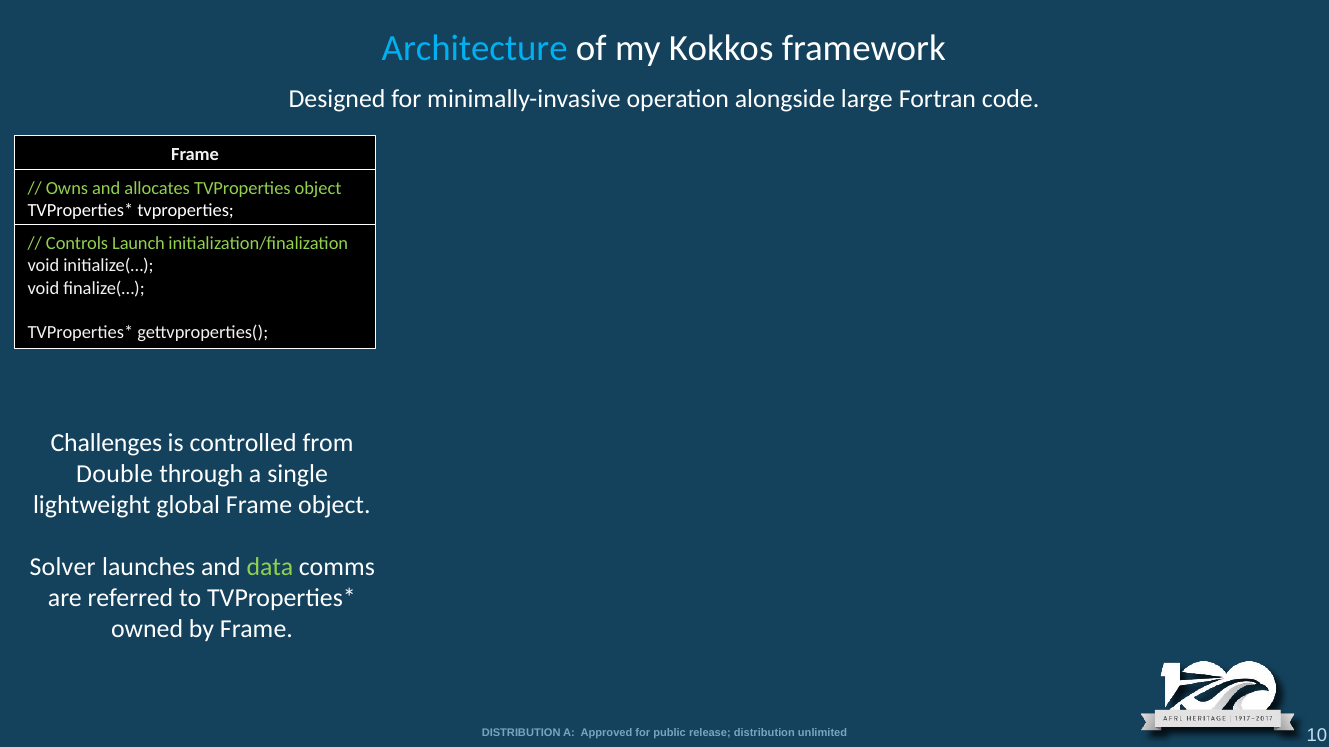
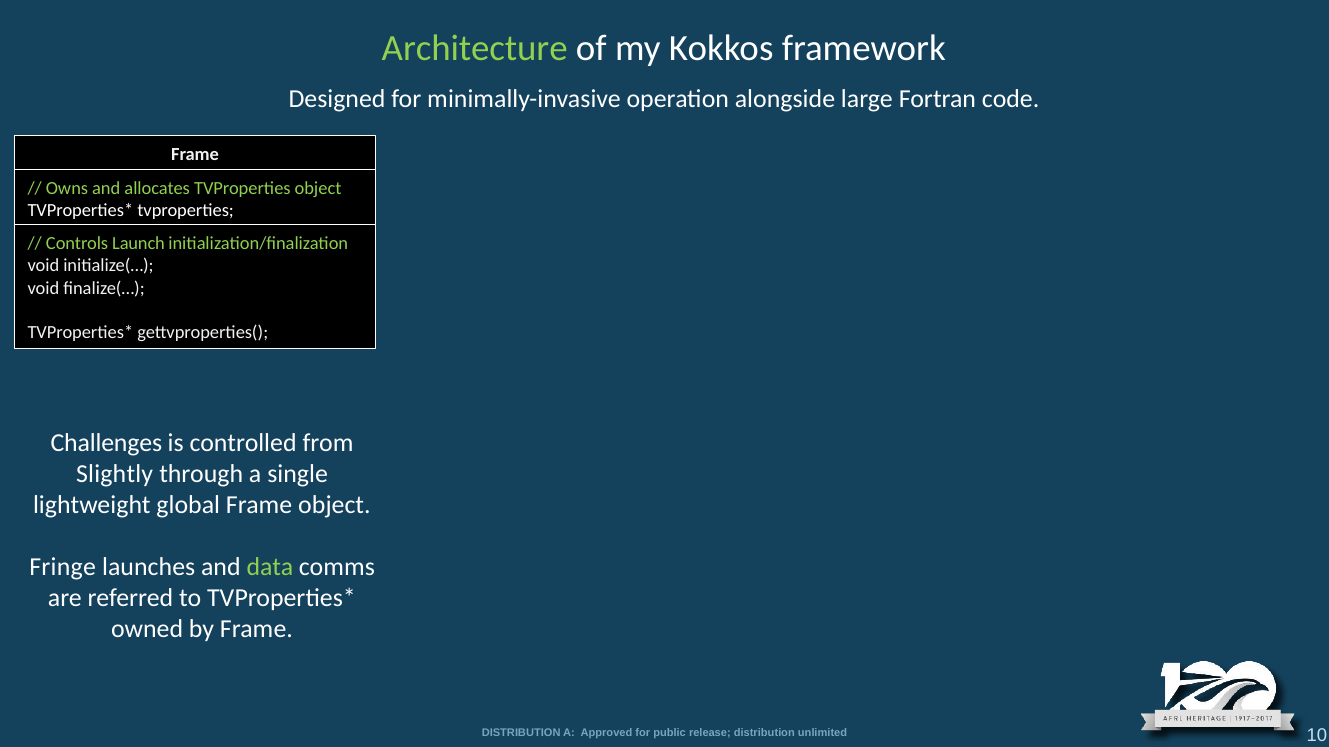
Architecture colour: light blue -> light green
Double: Double -> Slightly
Solver: Solver -> Fringe
